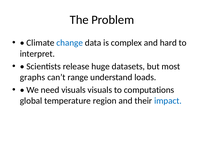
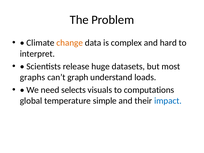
change colour: blue -> orange
range: range -> graph
need visuals: visuals -> selects
region: region -> simple
